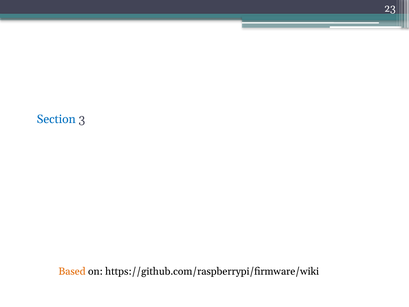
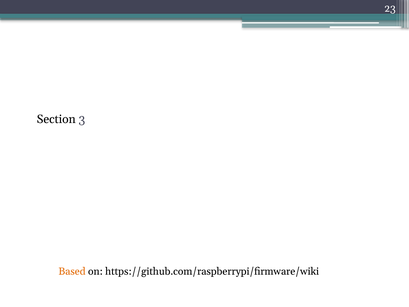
Section colour: blue -> black
